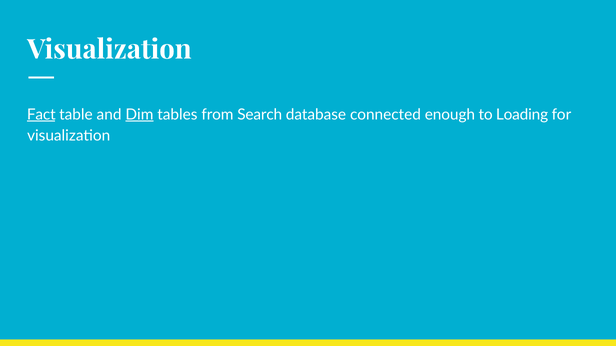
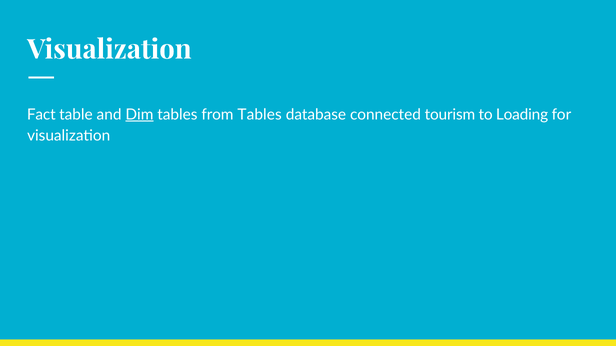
Fact underline: present -> none
from Search: Search -> Tables
enough: enough -> tourism
